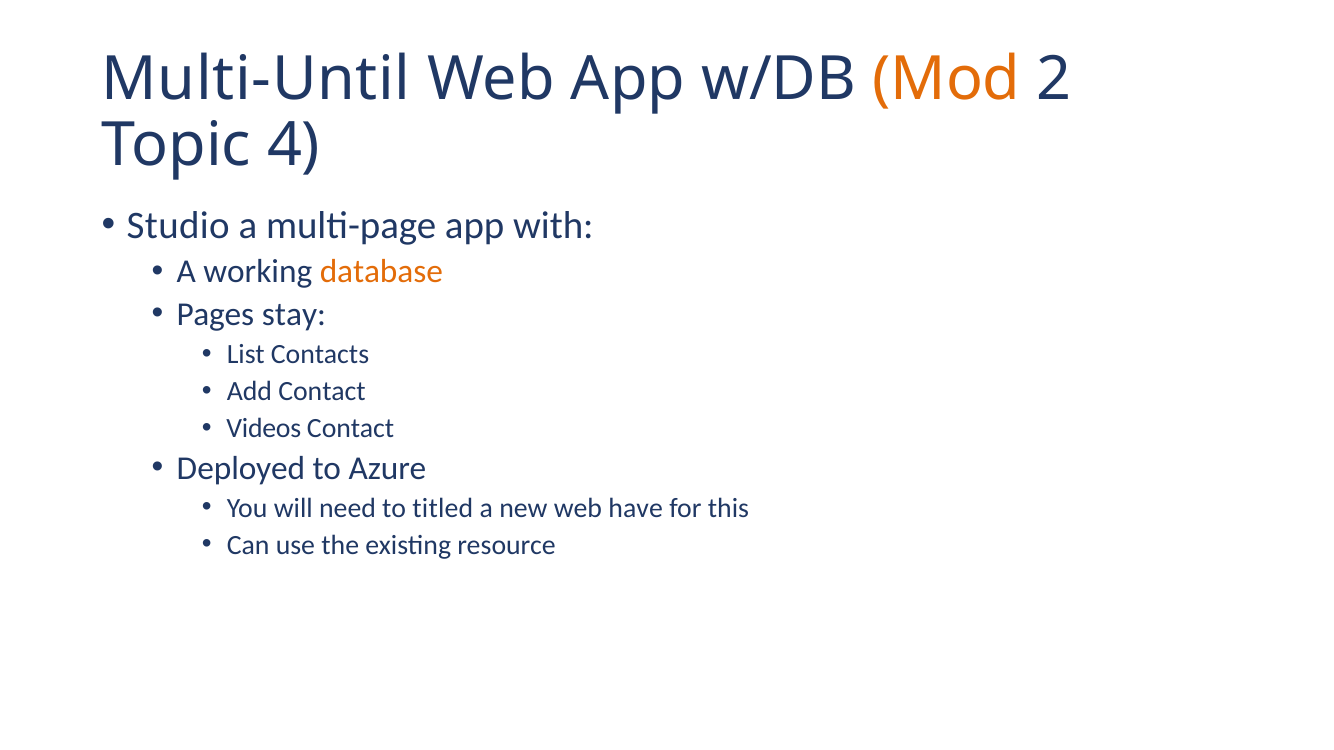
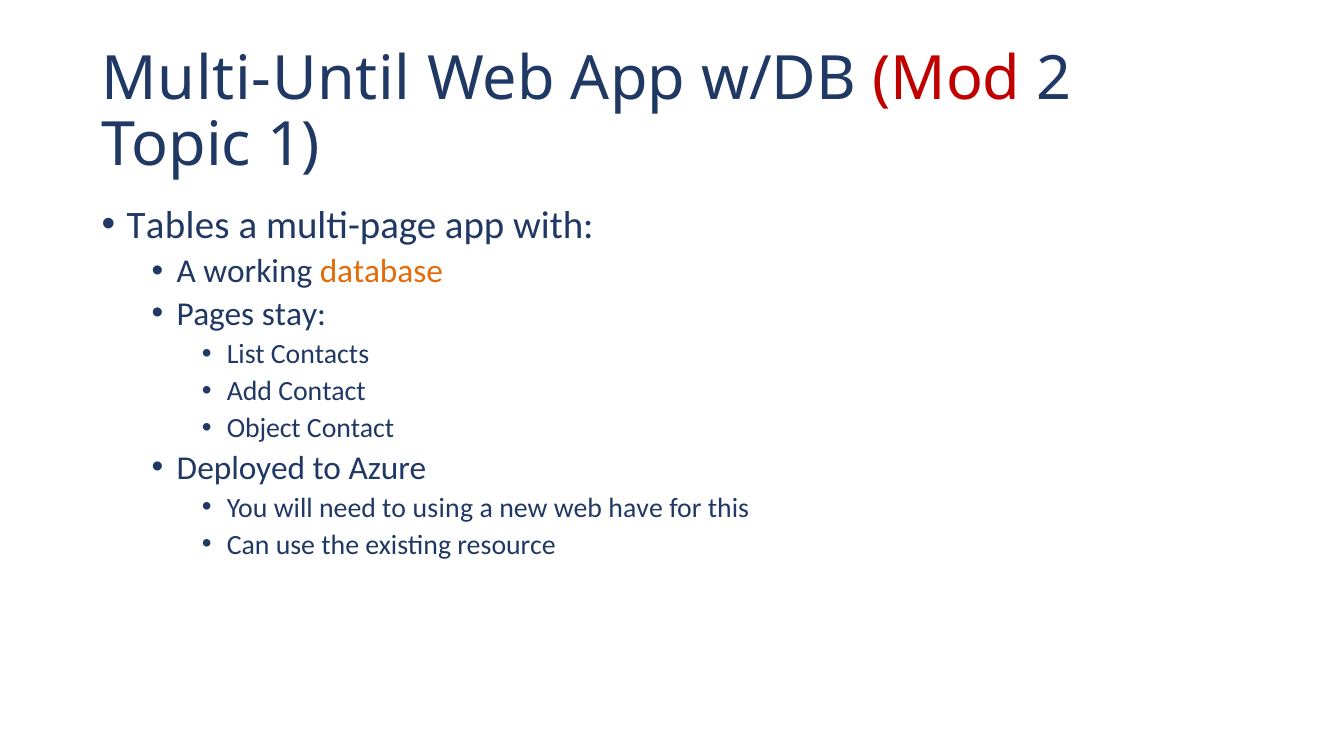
Mod colour: orange -> red
4: 4 -> 1
Studio: Studio -> Tables
Videos: Videos -> Object
titled: titled -> using
